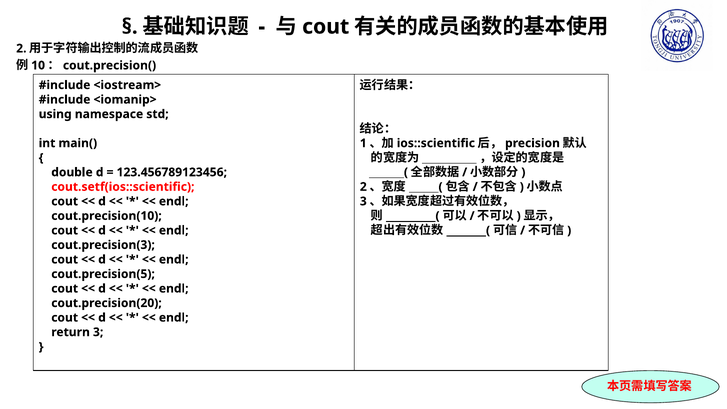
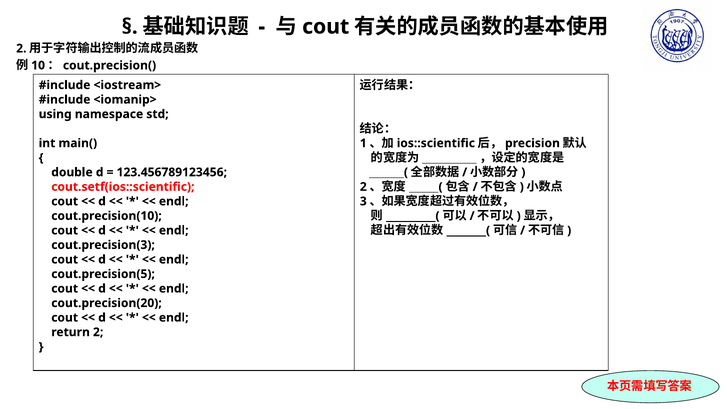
return 3: 3 -> 2
